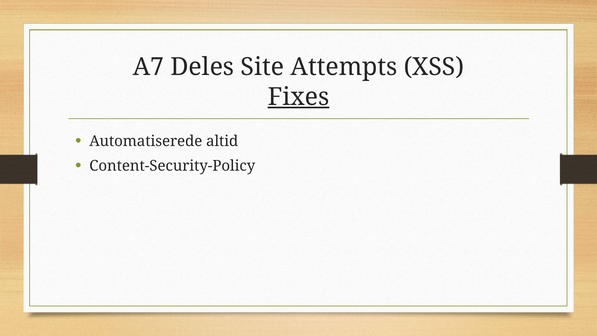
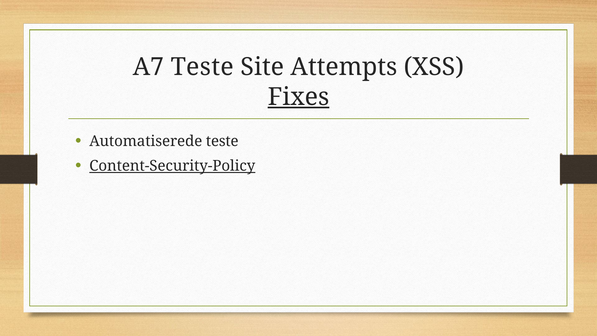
A7 Deles: Deles -> Teste
Automatiserede altid: altid -> teste
Content-Security-Policy underline: none -> present
